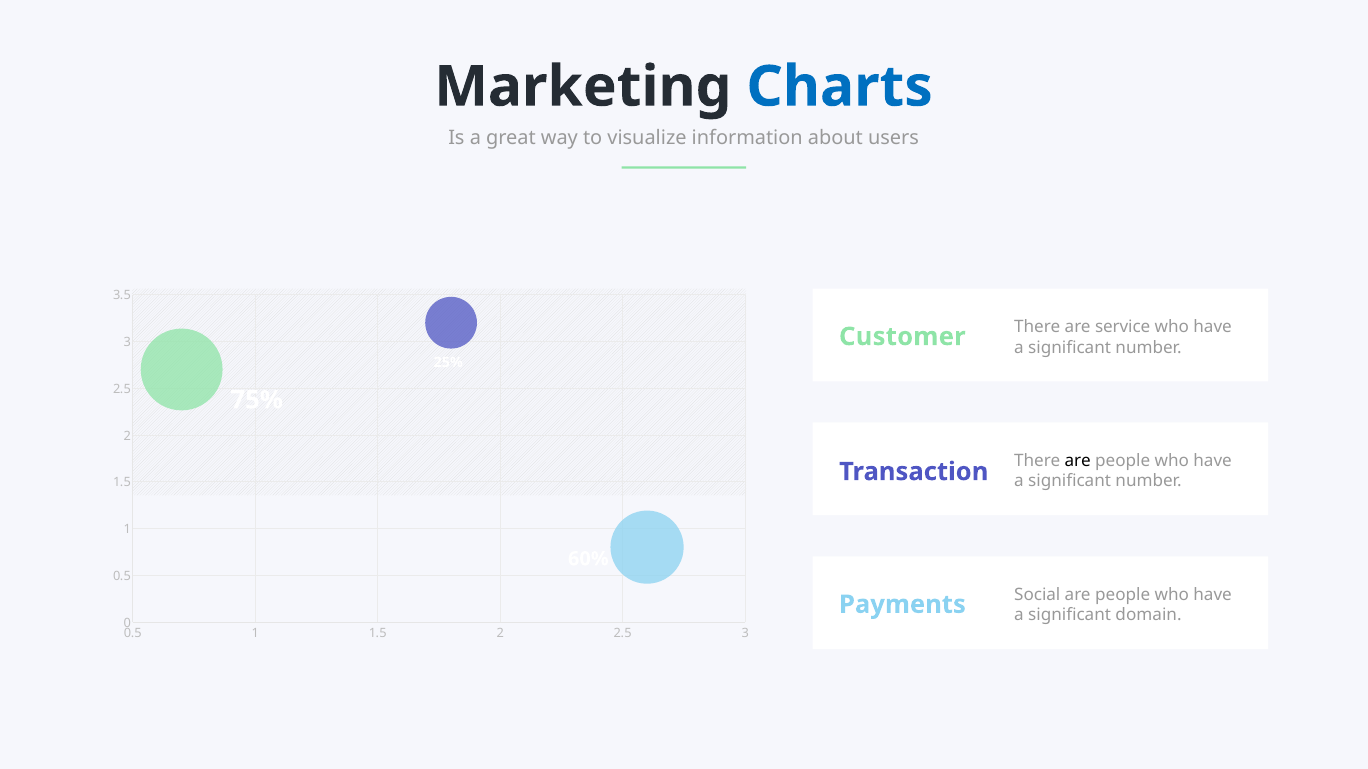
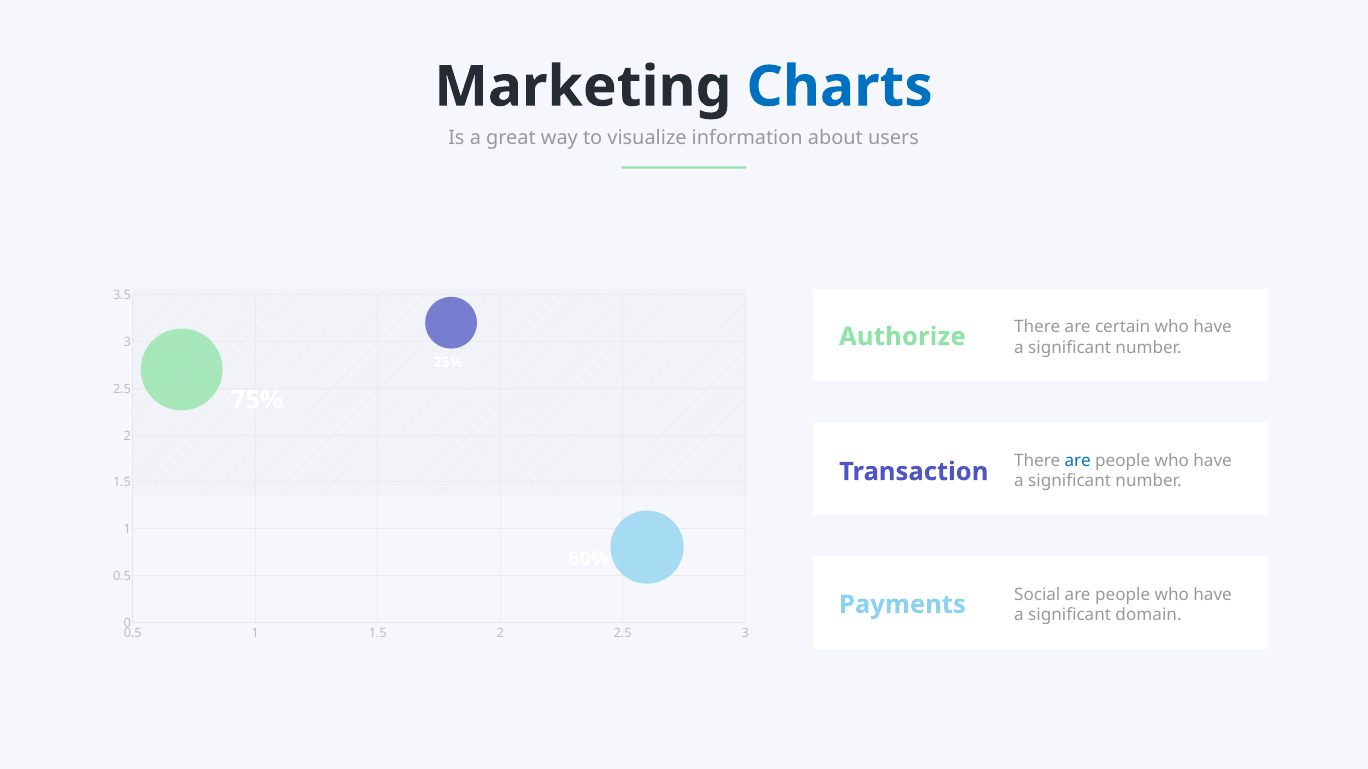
service: service -> certain
Customer: Customer -> Authorize
are at (1078, 461) colour: black -> blue
